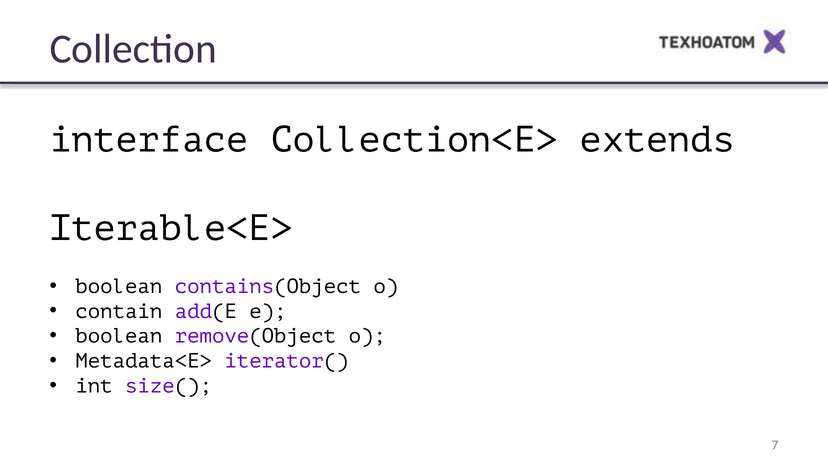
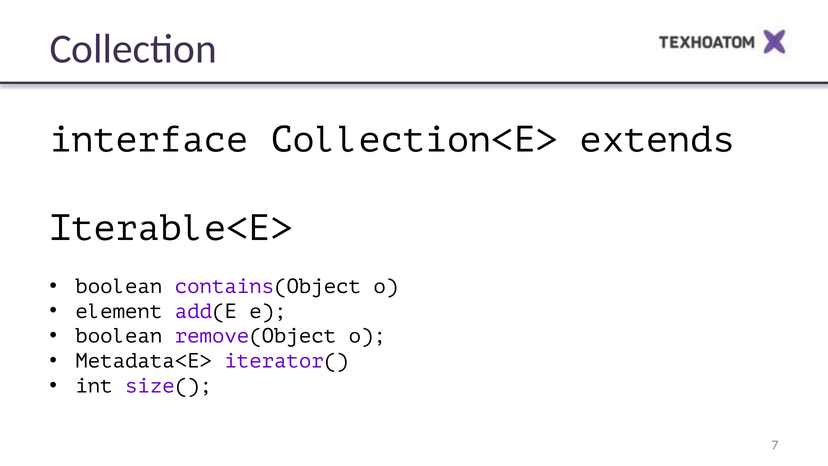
contain: contain -> element
